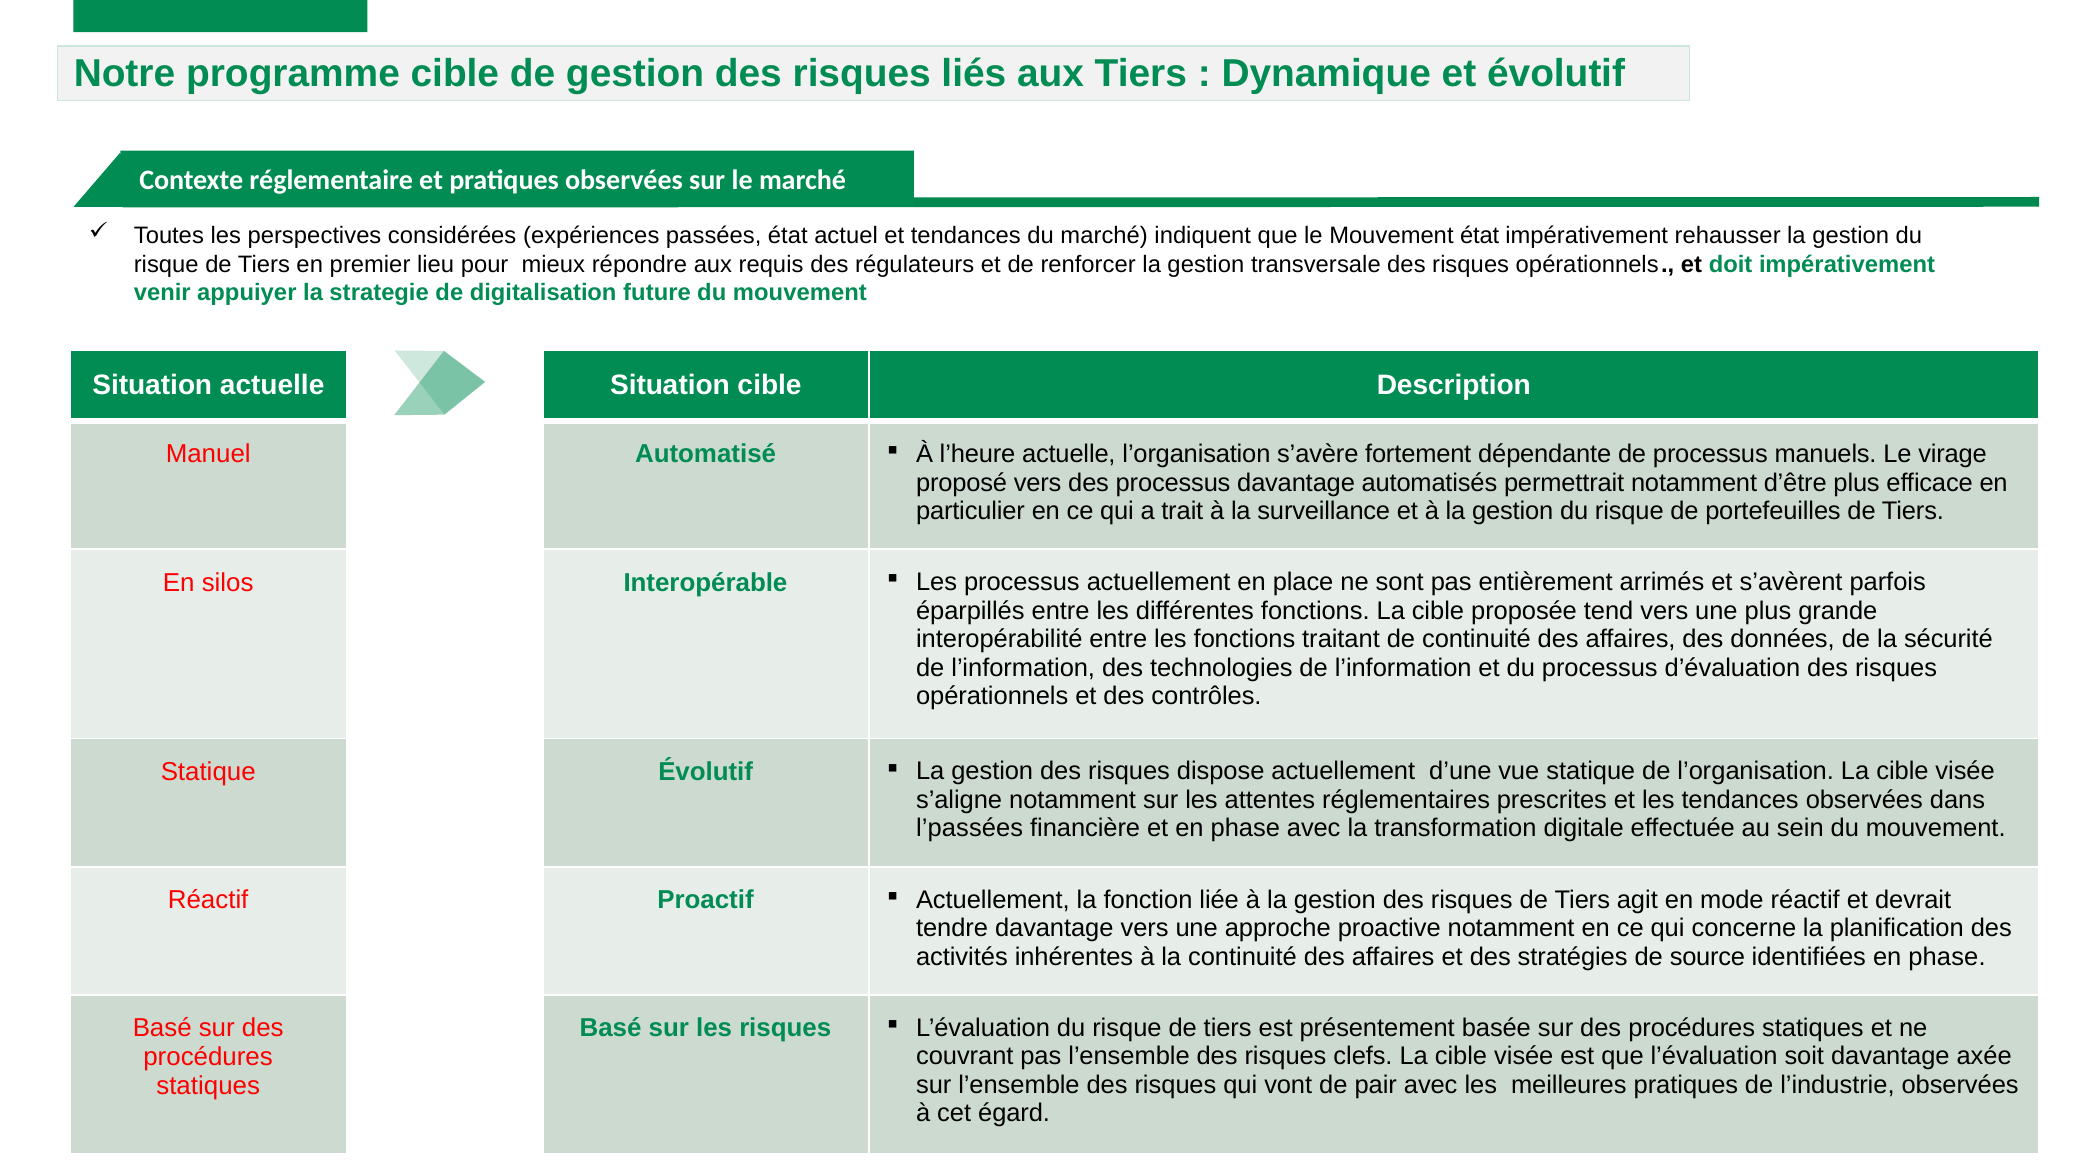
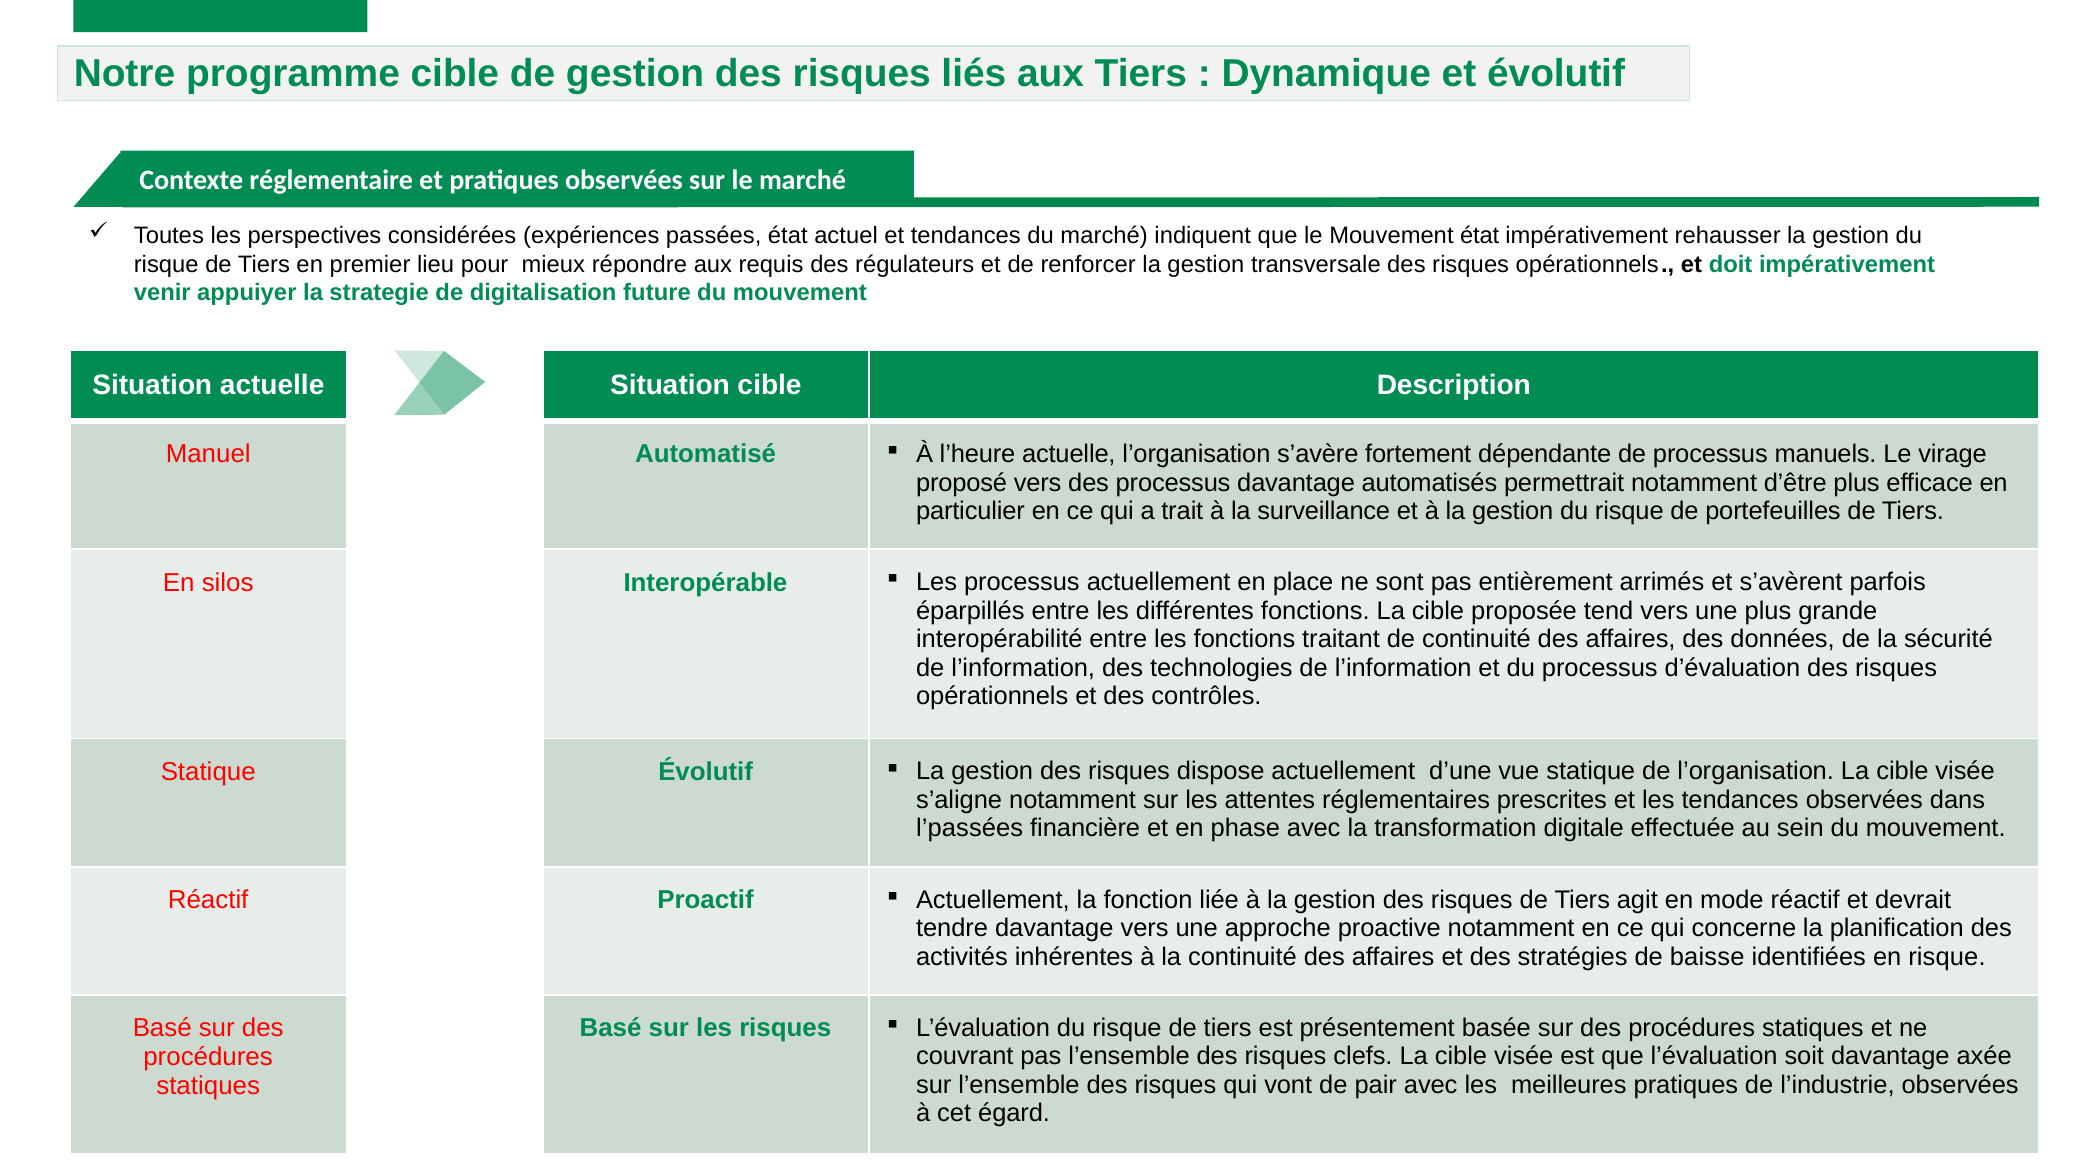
source: source -> baisse
identifiées en phase: phase -> risque
